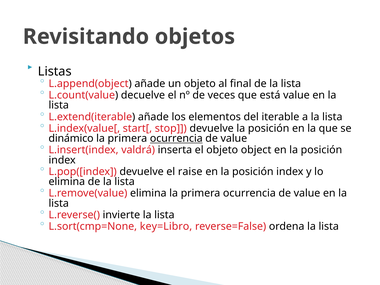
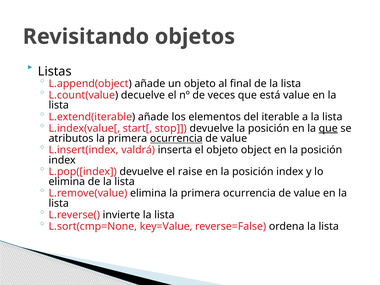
que at (328, 128) underline: none -> present
dinámico: dinámico -> atributos
key=Libro: key=Libro -> key=Value
